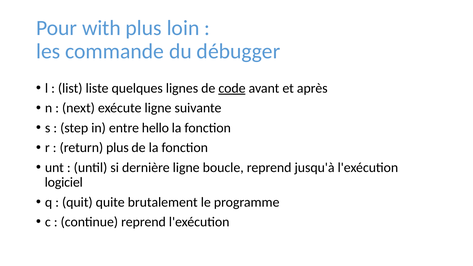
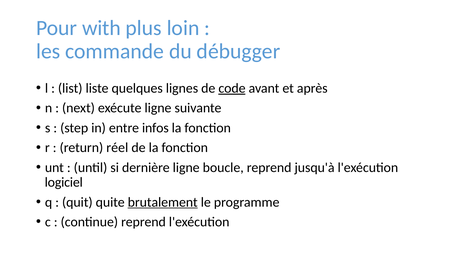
hello: hello -> infos
return plus: plus -> réel
brutalement underline: none -> present
